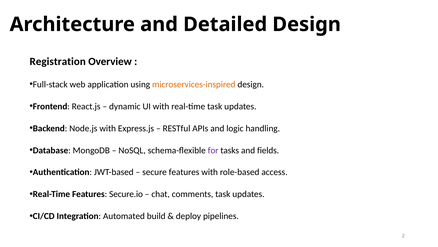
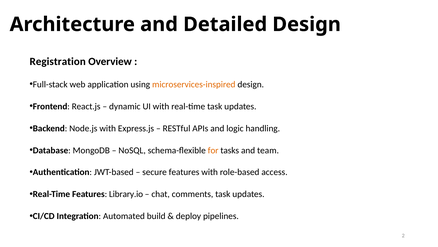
for colour: purple -> orange
fields: fields -> team
Secure.io: Secure.io -> Library.io
